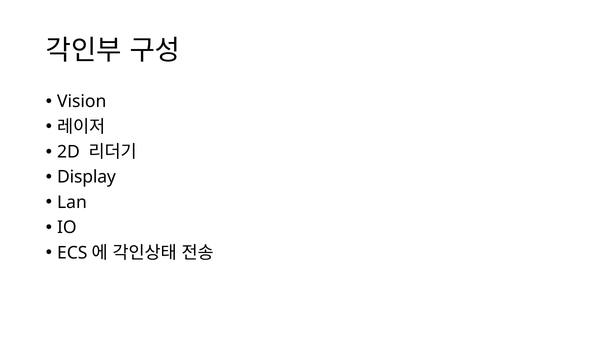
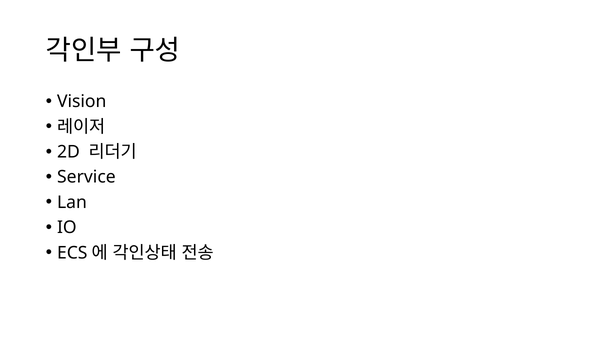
Display: Display -> Service
